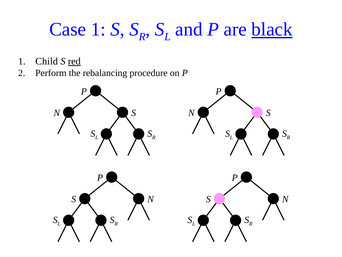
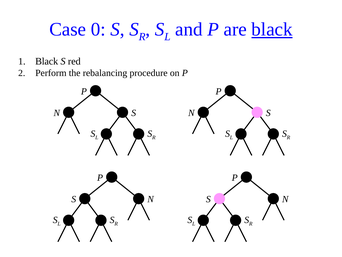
Case 1: 1 -> 0
Child at (47, 61): Child -> Black
red underline: present -> none
